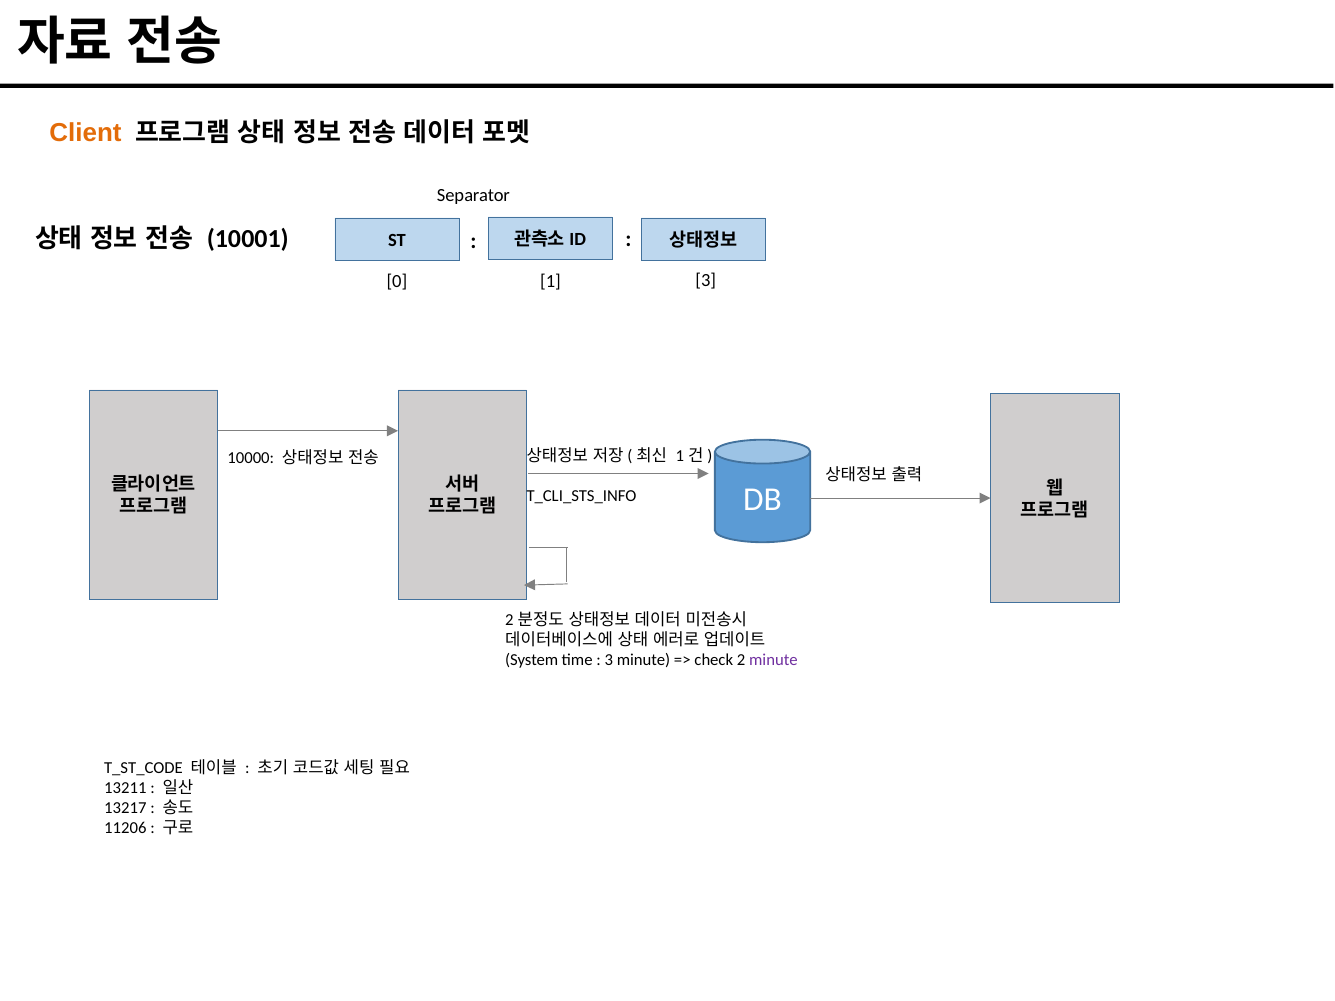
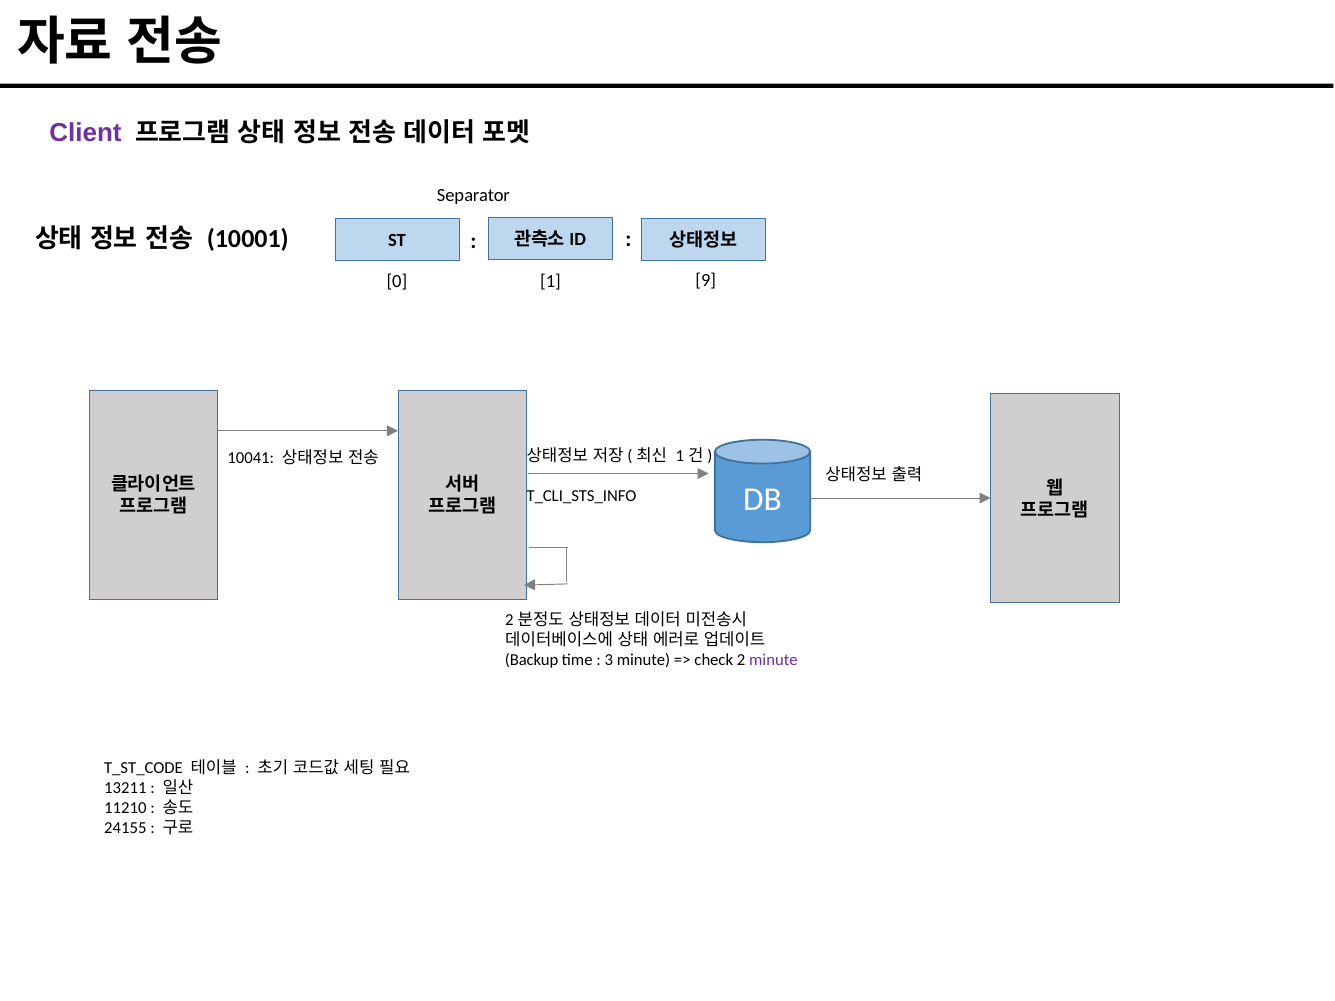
Client colour: orange -> purple
1 3: 3 -> 9
10000: 10000 -> 10041
System: System -> Backup
13217: 13217 -> 11210
11206: 11206 -> 24155
